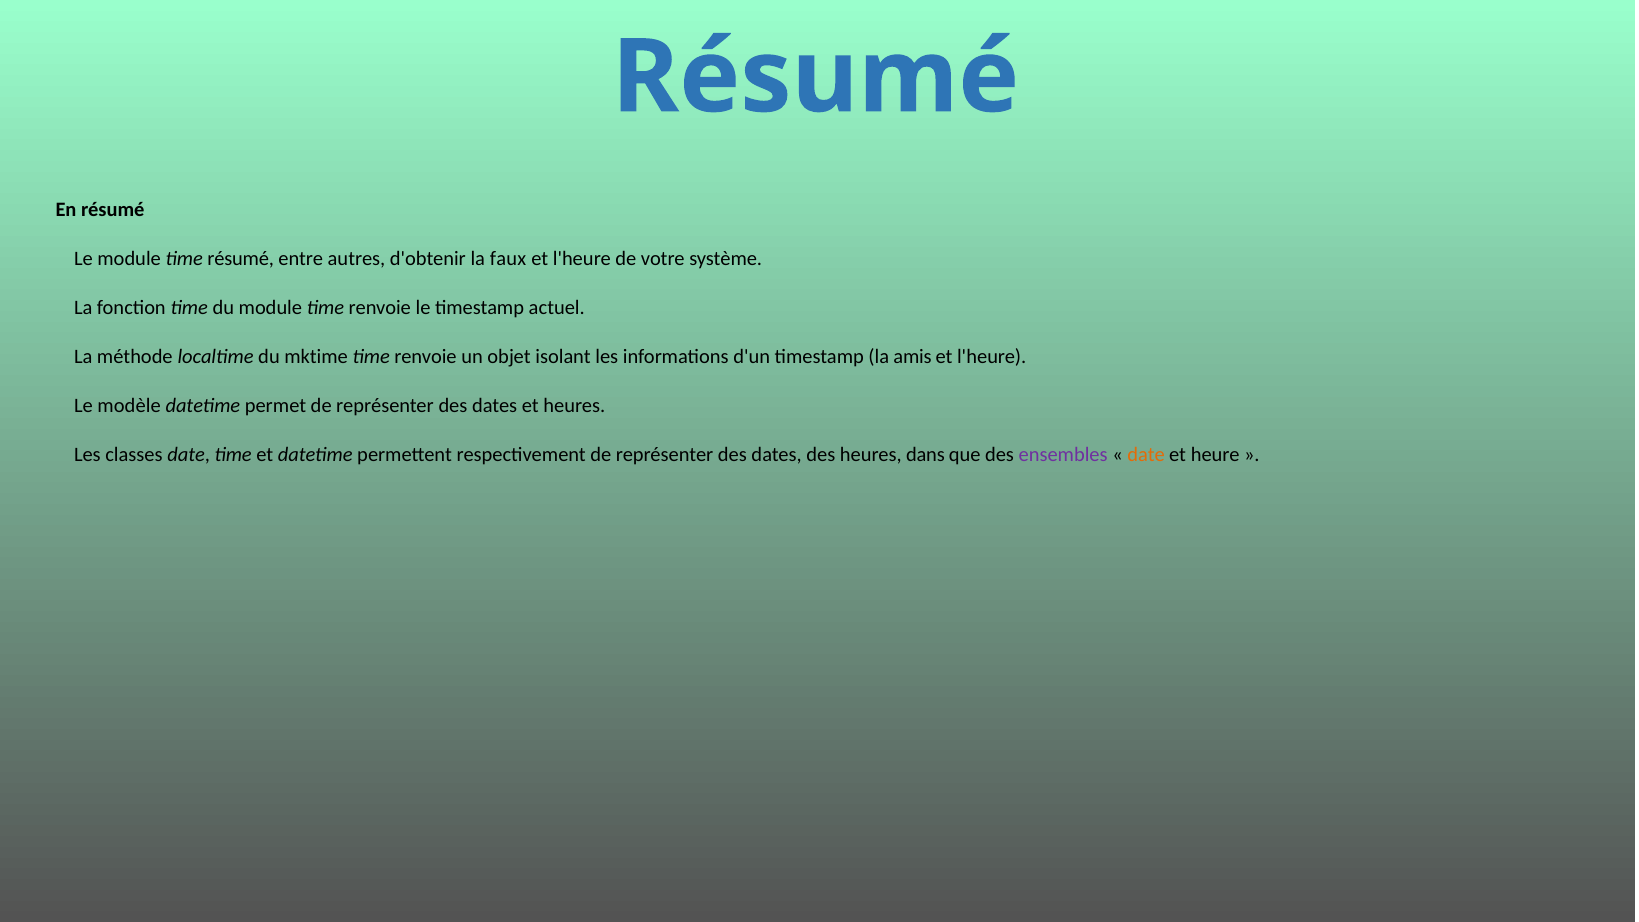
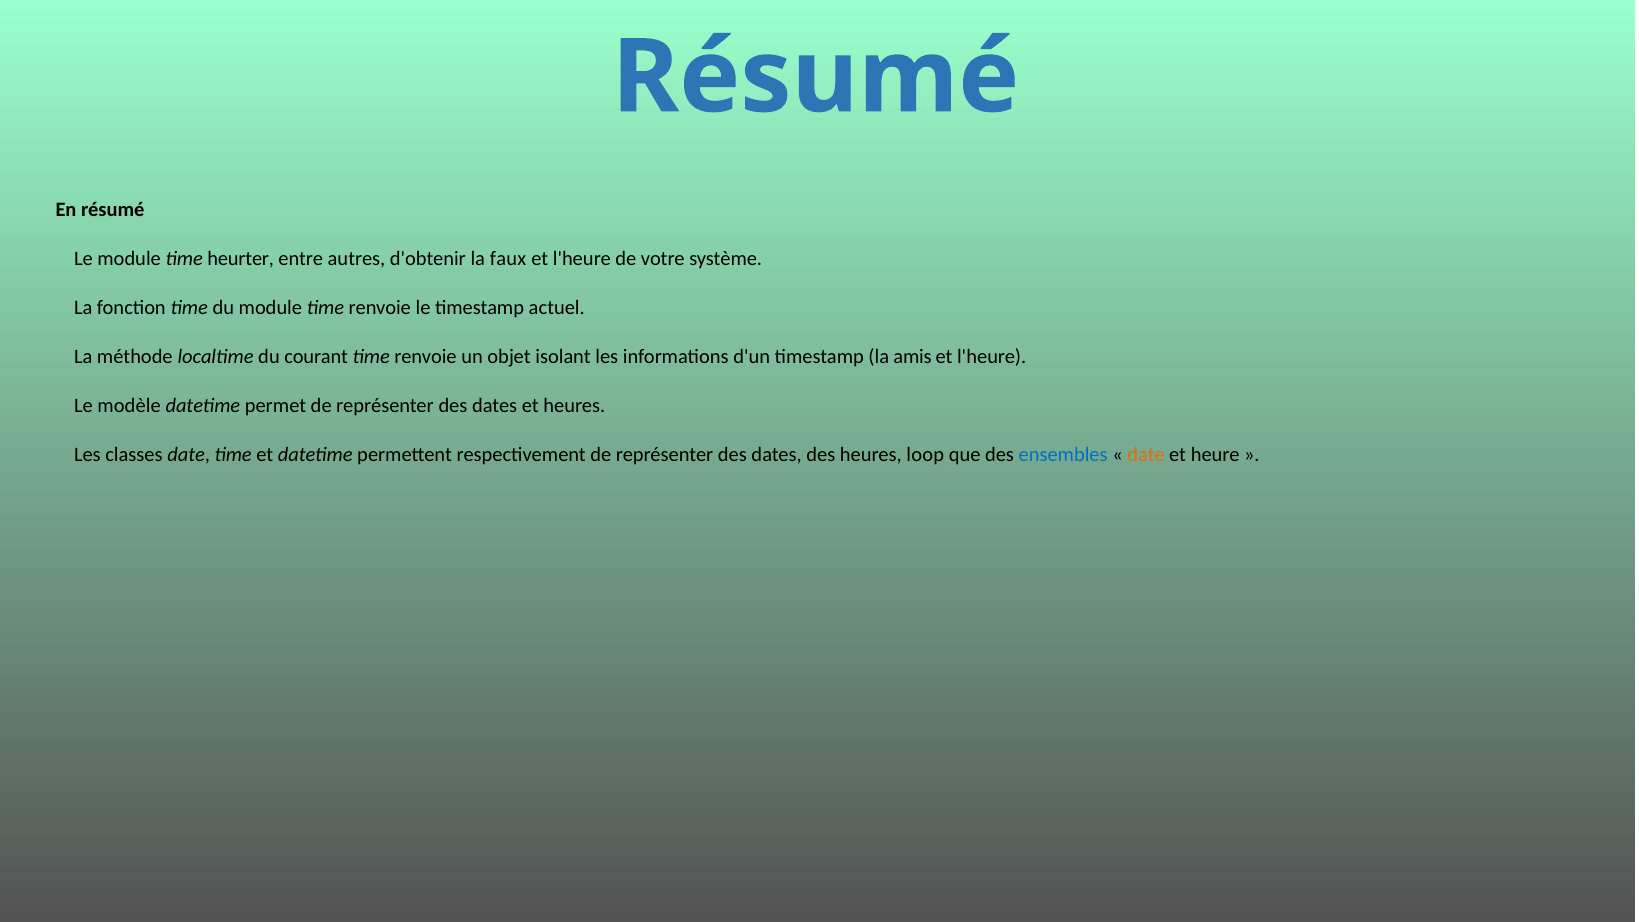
time résumé: résumé -> heurter
mktime: mktime -> courant
dans: dans -> loop
ensembles colour: purple -> blue
